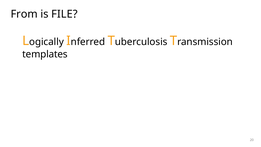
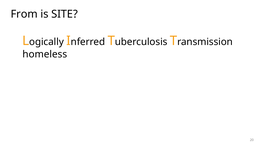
FILE: FILE -> SITE
templates: templates -> homeless
